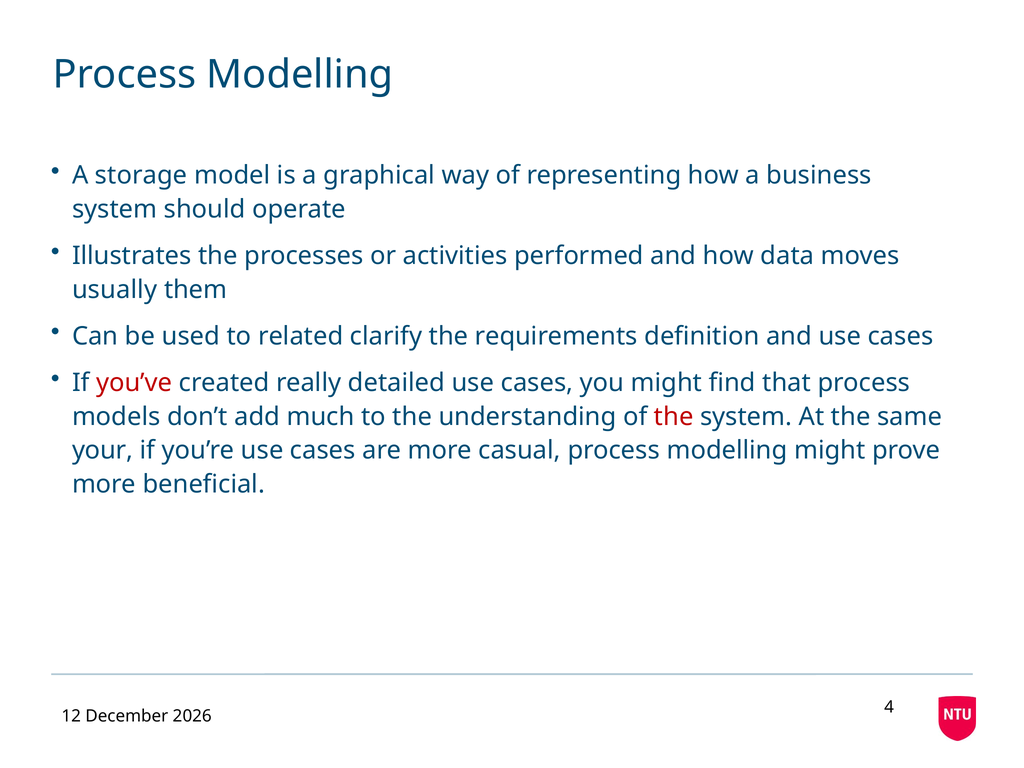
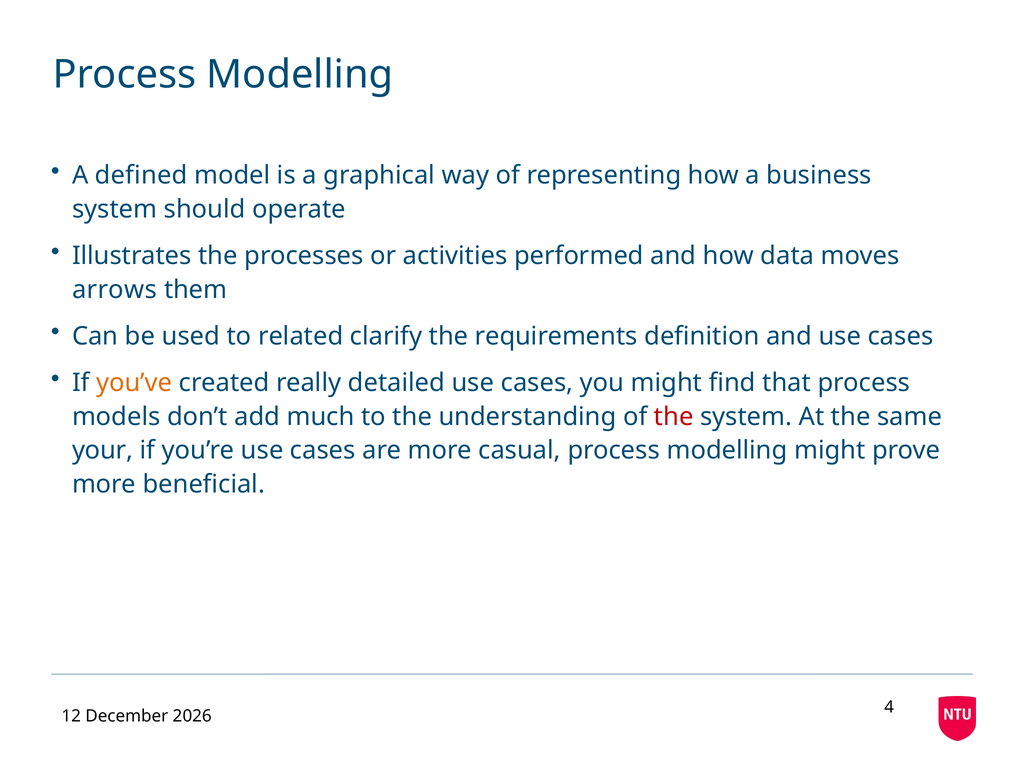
storage: storage -> defined
usually: usually -> arrows
you’ve colour: red -> orange
